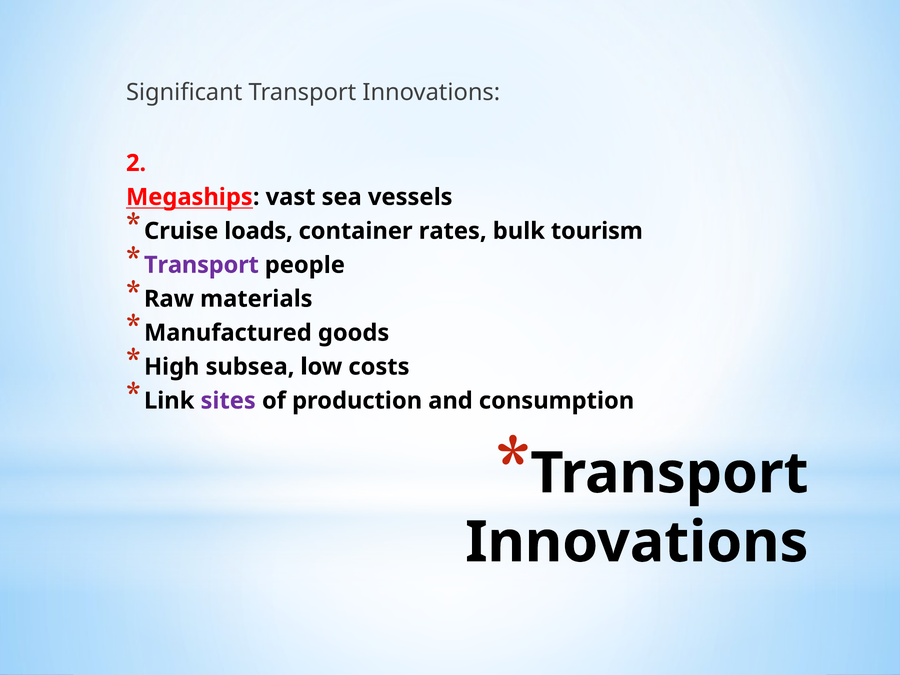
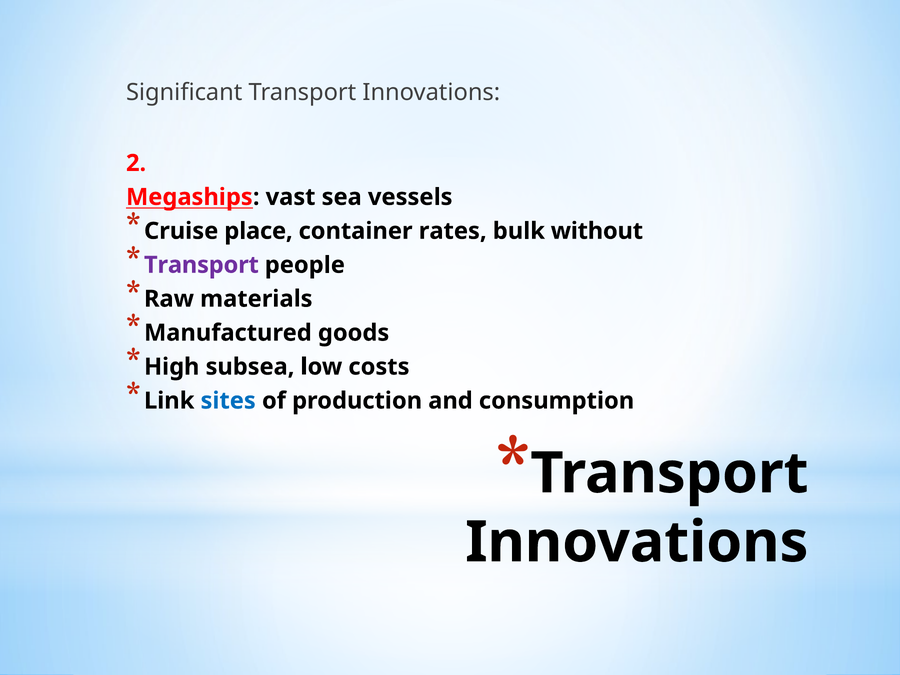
loads: loads -> place
tourism: tourism -> without
sites colour: purple -> blue
